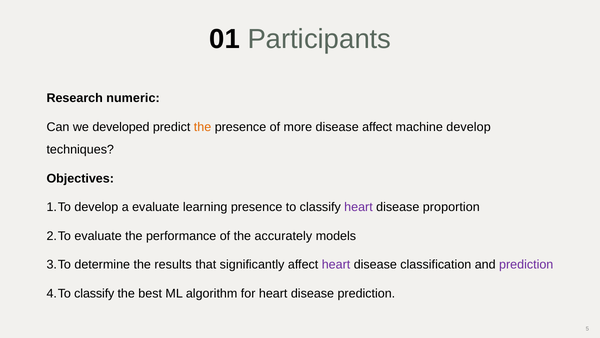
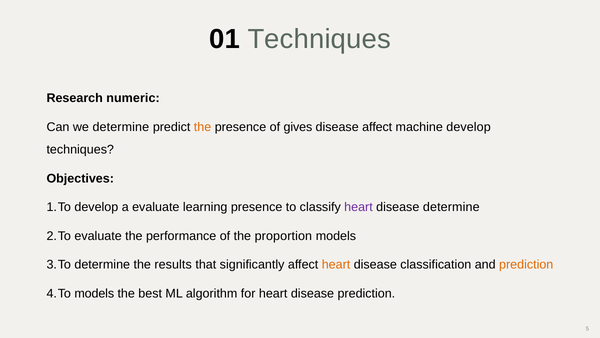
01 Participants: Participants -> Techniques
we developed: developed -> determine
more: more -> gives
disease proportion: proportion -> determine
accurately: accurately -> proportion
heart at (336, 264) colour: purple -> orange
prediction at (526, 264) colour: purple -> orange
classify at (94, 293): classify -> models
